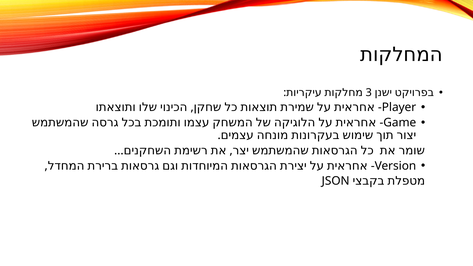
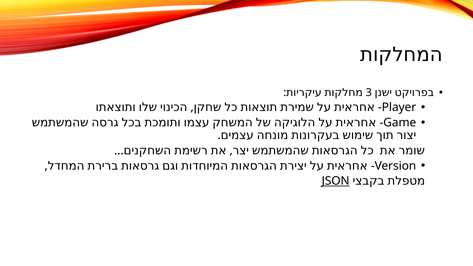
JSON underline: none -> present
